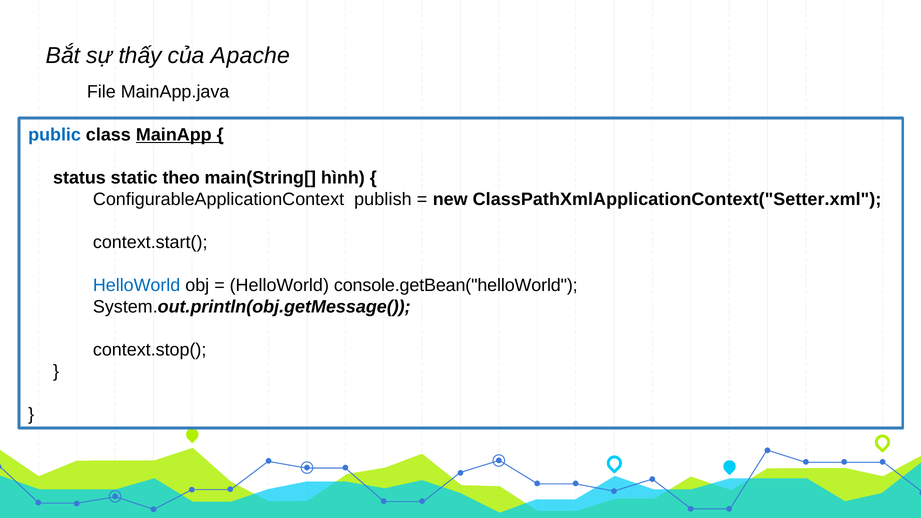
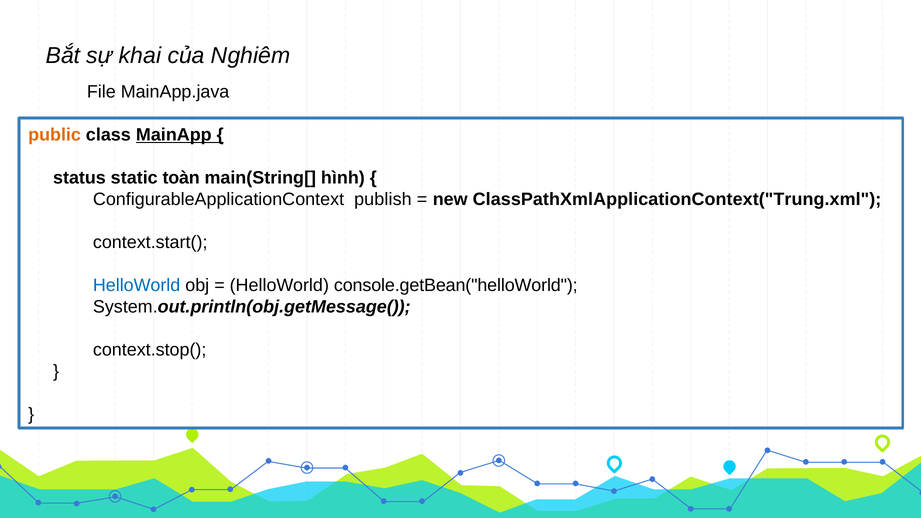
thấy: thấy -> khai
Apache: Apache -> Nghiêm
public colour: blue -> orange
theo: theo -> toàn
ClassPathXmlApplicationContext("Setter.xml: ClassPathXmlApplicationContext("Setter.xml -> ClassPathXmlApplicationContext("Trung.xml
